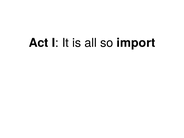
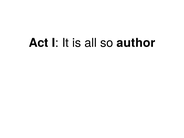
import: import -> author
